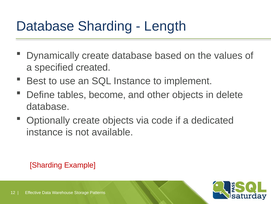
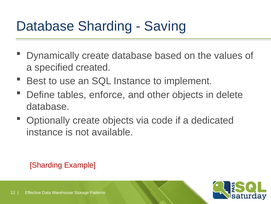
Length: Length -> Saving
become: become -> enforce
